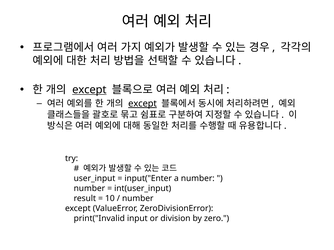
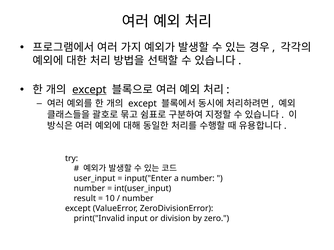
except at (143, 104) underline: present -> none
